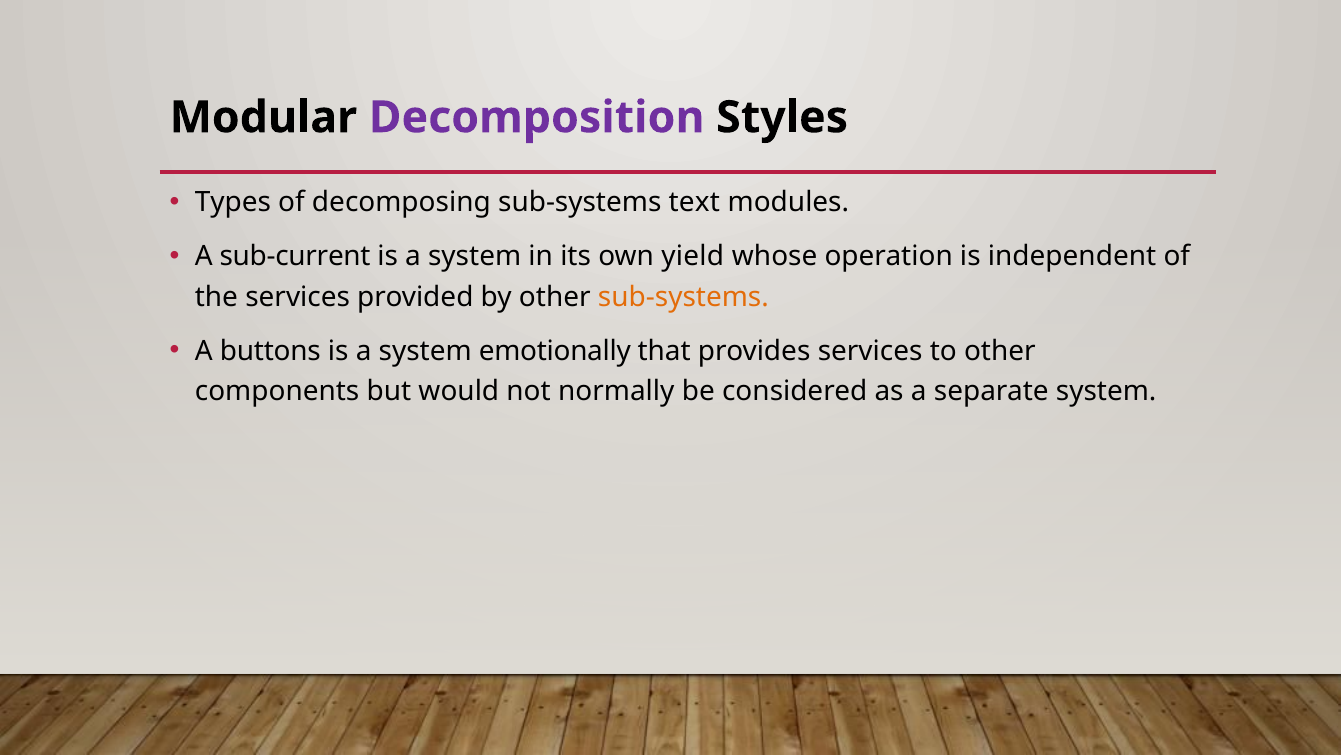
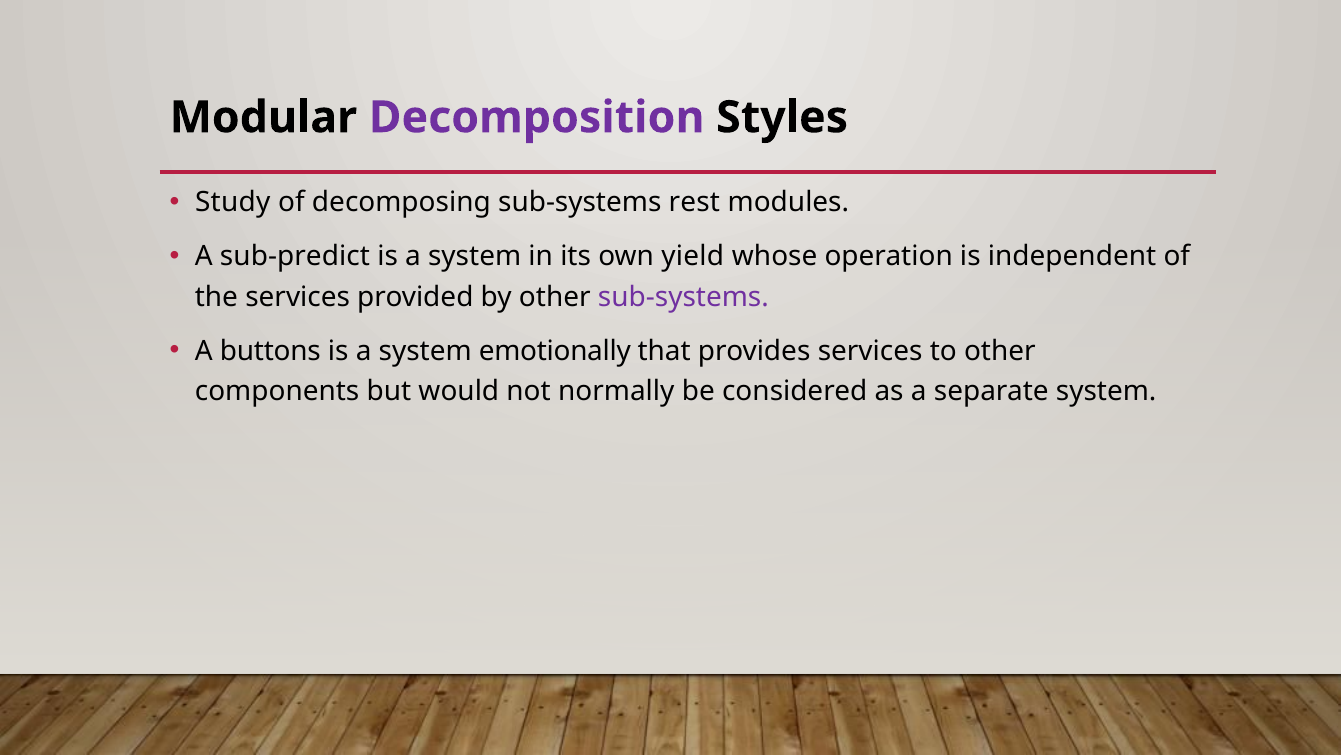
Types: Types -> Study
text: text -> rest
sub-current: sub-current -> sub-predict
sub-systems at (683, 297) colour: orange -> purple
